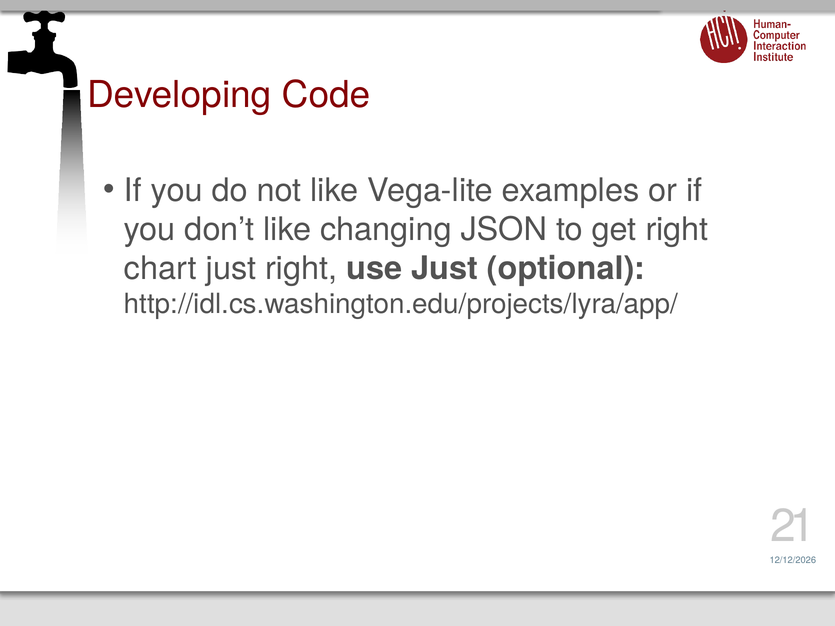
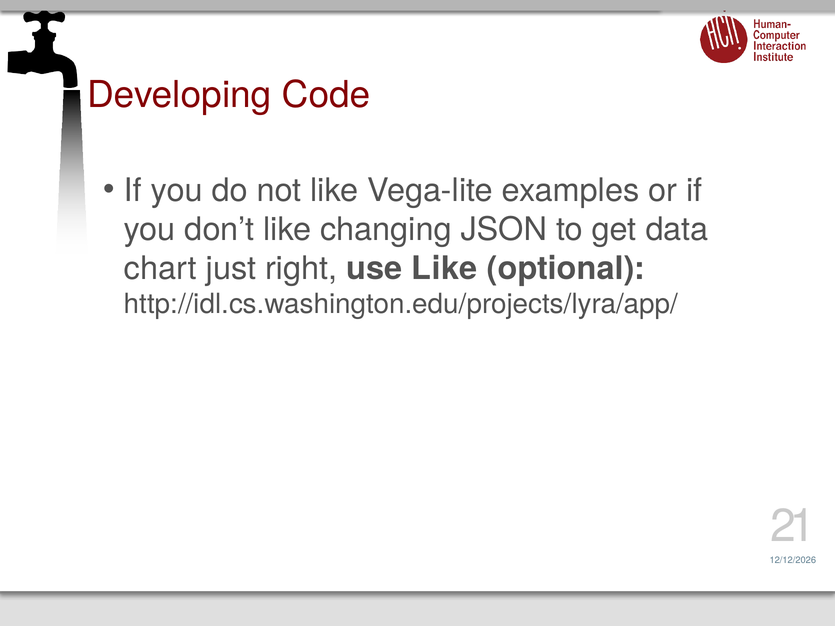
get right: right -> data
use Just: Just -> Like
